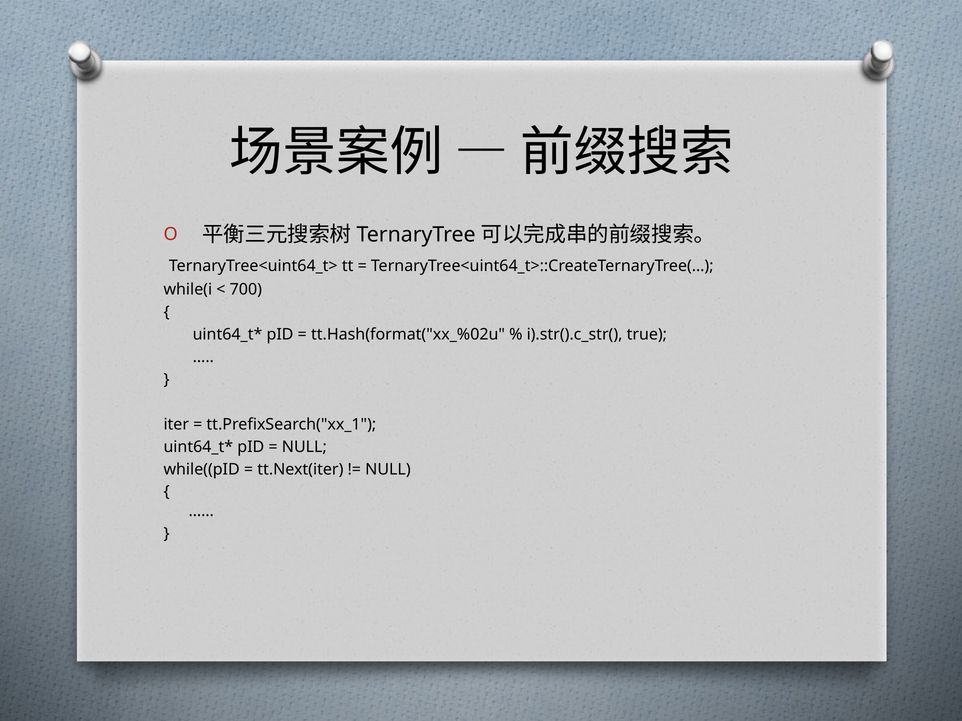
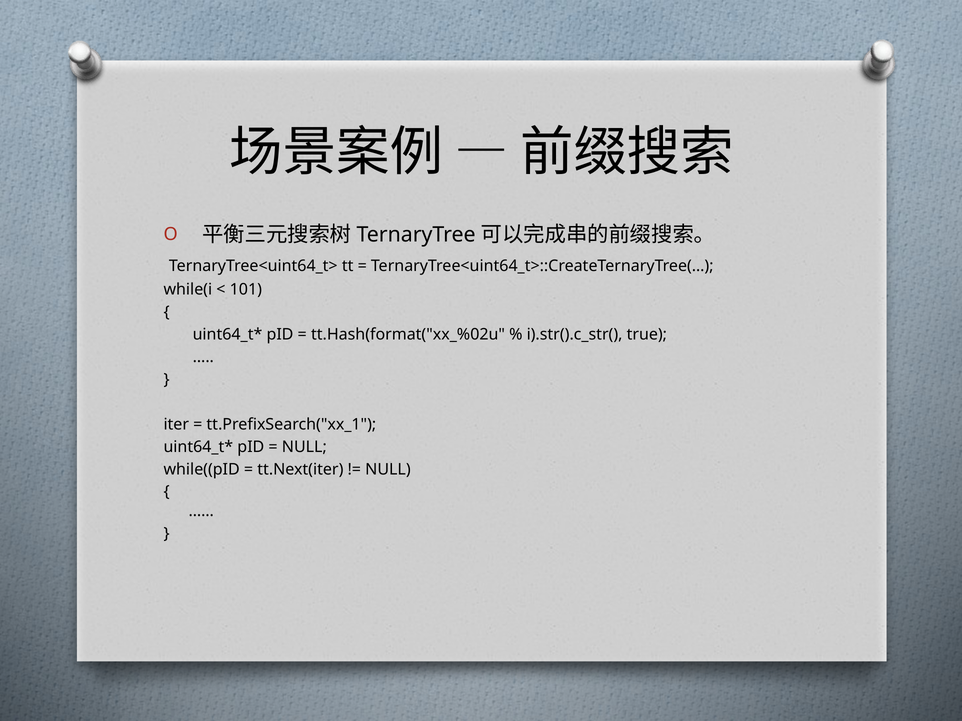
700: 700 -> 101
